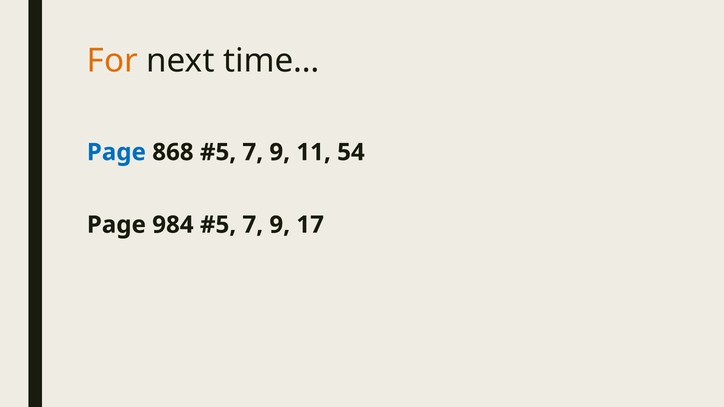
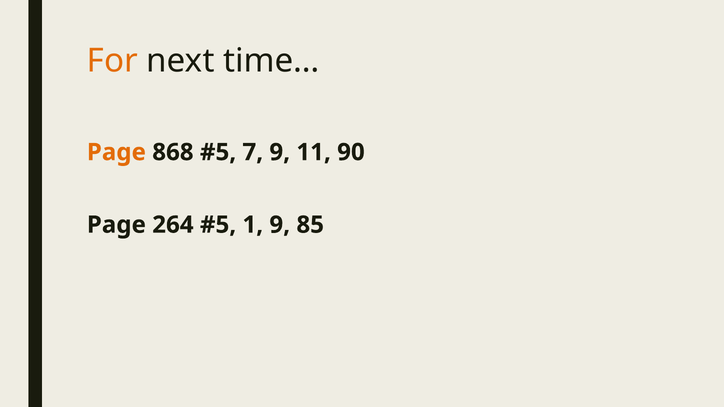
Page at (116, 152) colour: blue -> orange
54: 54 -> 90
984: 984 -> 264
7 at (253, 225): 7 -> 1
17: 17 -> 85
